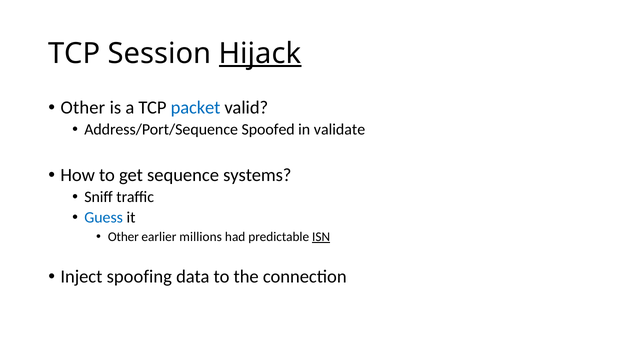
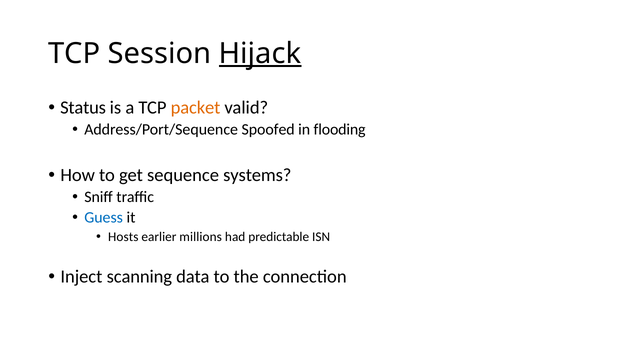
Other at (83, 108): Other -> Status
packet colour: blue -> orange
validate: validate -> flooding
Other at (123, 237): Other -> Hosts
ISN underline: present -> none
spoofing: spoofing -> scanning
